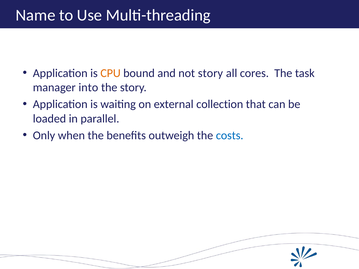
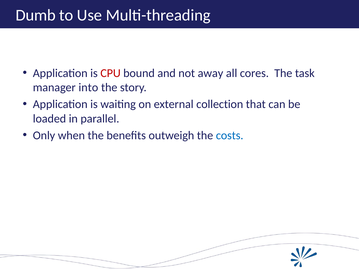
Name: Name -> Dumb
CPU colour: orange -> red
not story: story -> away
